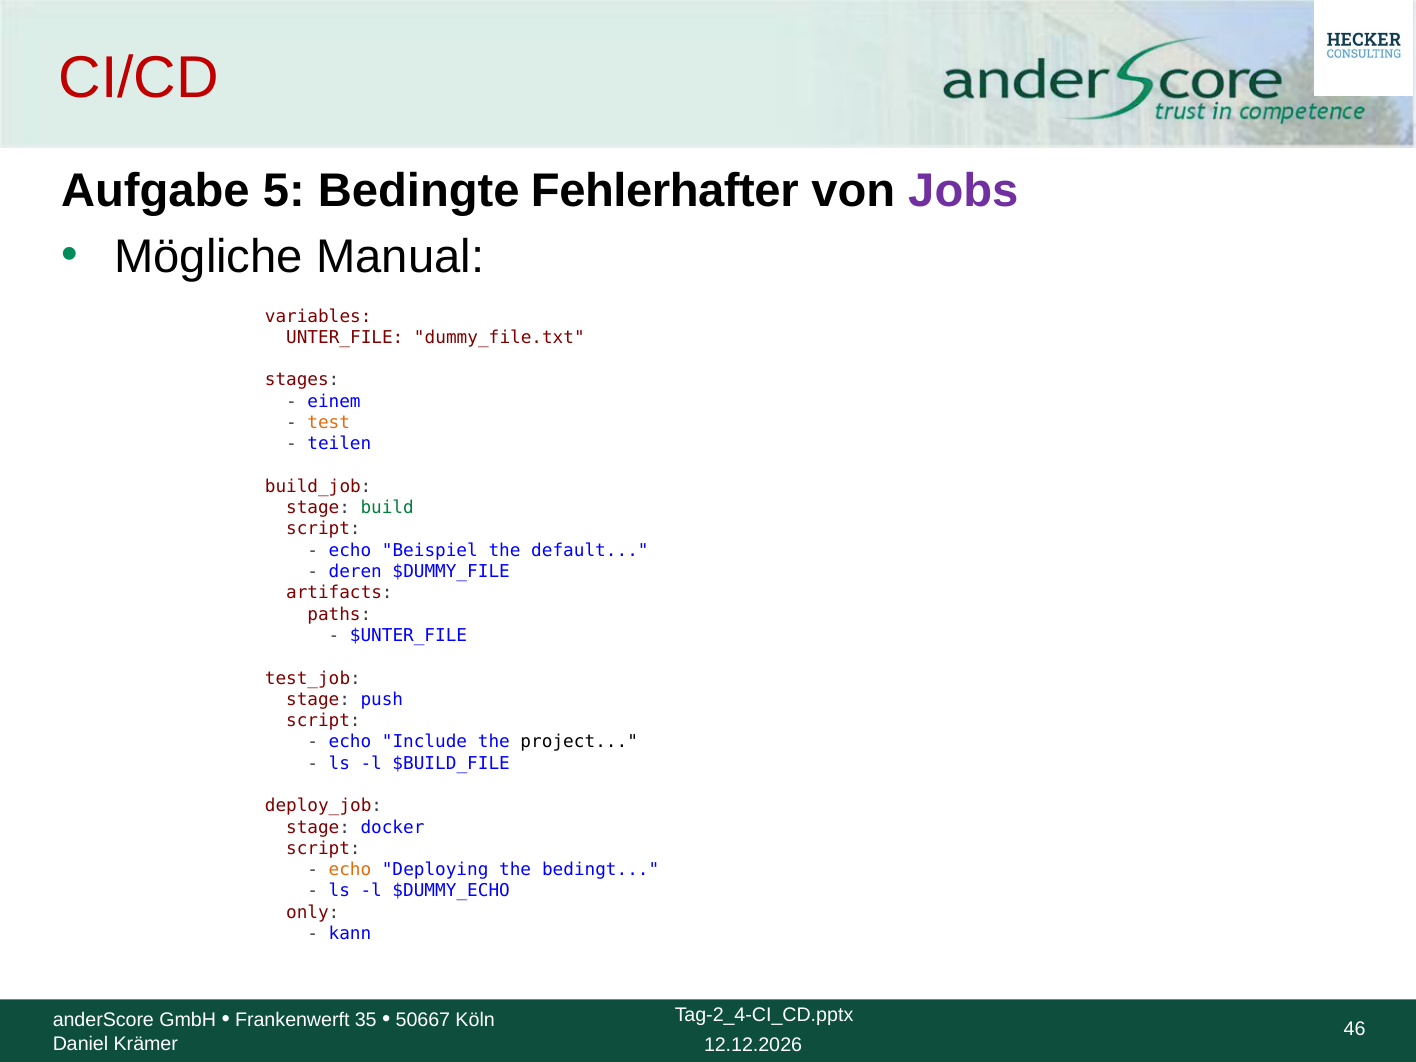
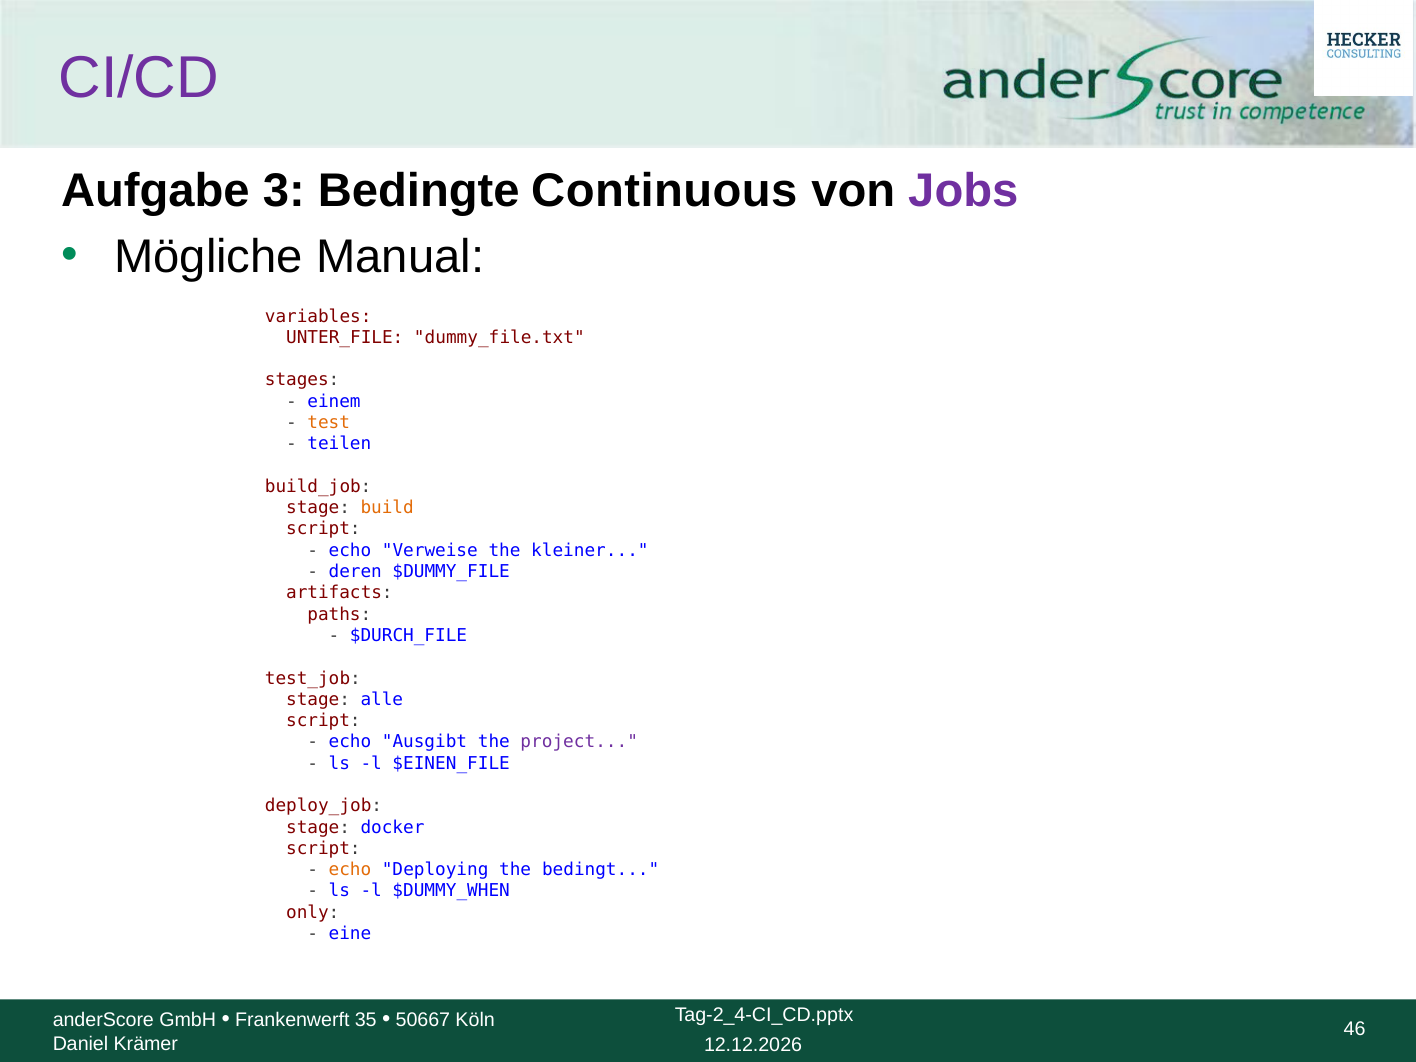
CI/CD colour: red -> purple
5: 5 -> 3
Fehlerhafter: Fehlerhafter -> Continuous
build colour: green -> orange
Beispiel: Beispiel -> Verweise
default: default -> kleiner
$UNTER_FILE: $UNTER_FILE -> $DURCH_FILE
push: push -> alle
Include: Include -> Ausgibt
project colour: black -> purple
$BUILD_FILE: $BUILD_FILE -> $EINEN_FILE
$DUMMY_ECHO: $DUMMY_ECHO -> $DUMMY_WHEN
kann: kann -> eine
